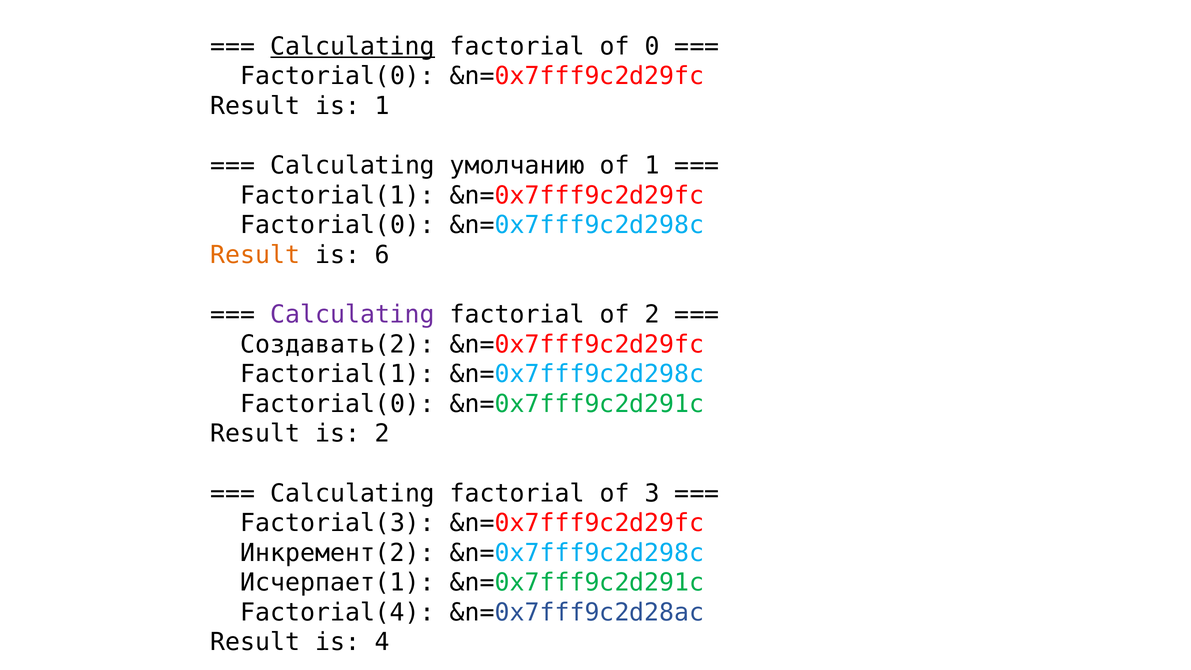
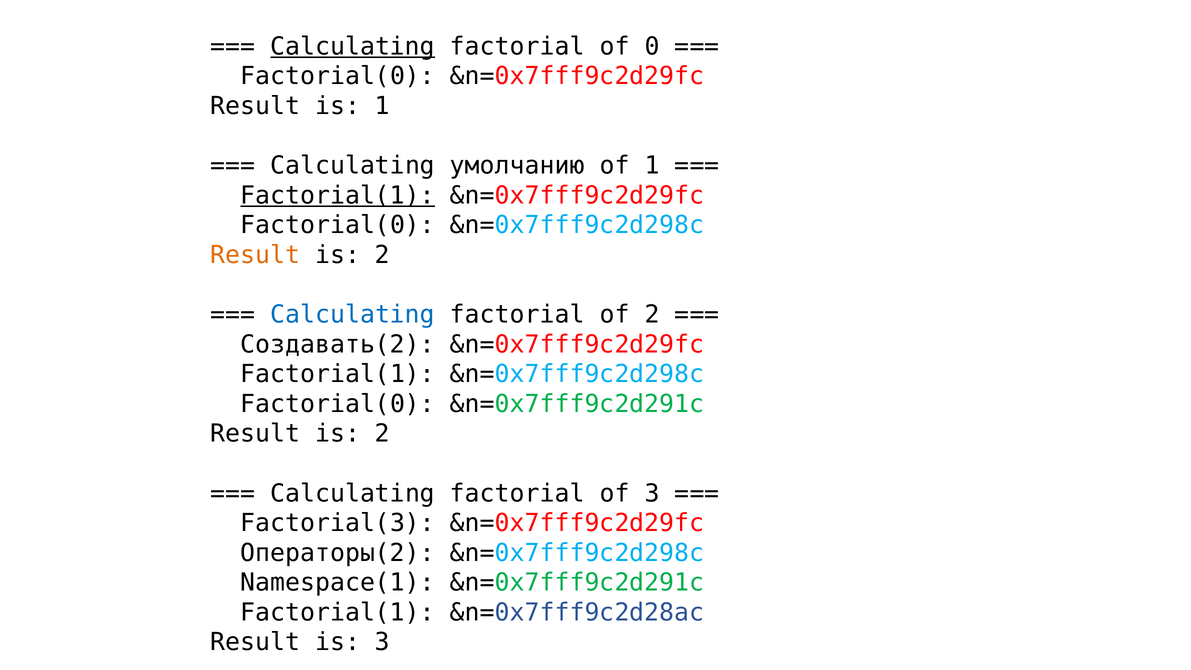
Factorial(1 at (338, 195) underline: none -> present
6 at (382, 255): 6 -> 2
Calculating at (353, 315) colour: purple -> blue
Инкремент(2: Инкремент(2 -> Операторы(2
Исчерпает(1: Исчерпает(1 -> Namespace(1
Factorial(4 at (338, 612): Factorial(4 -> Factorial(1
is 4: 4 -> 3
